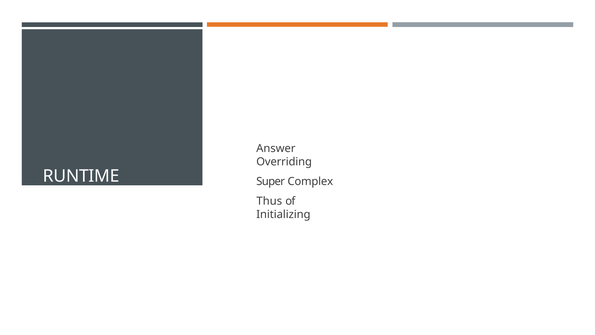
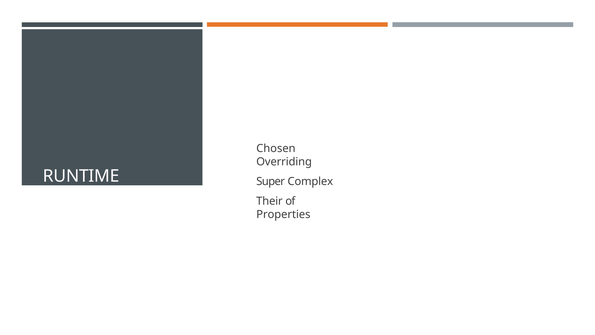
Answer: Answer -> Chosen
Thus: Thus -> Their
Initializing: Initializing -> Properties
